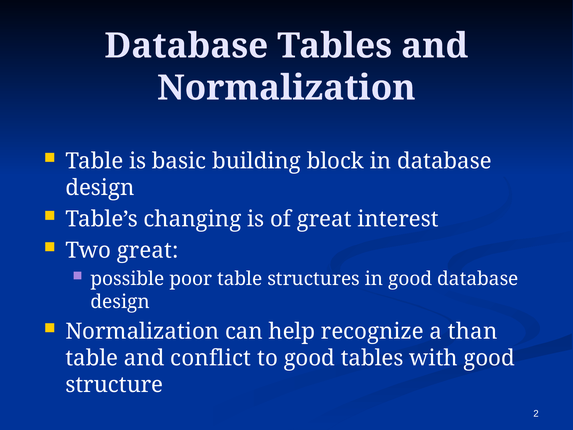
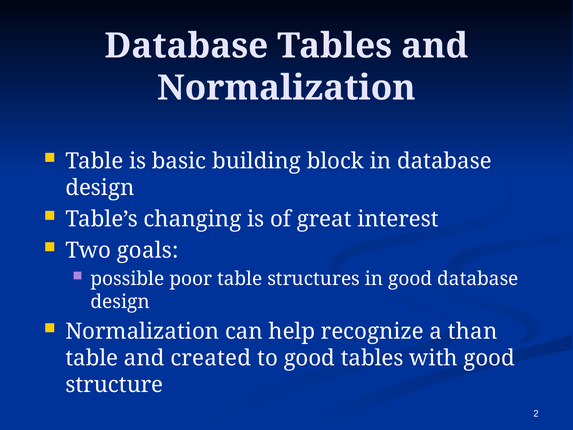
Two great: great -> goals
conflict: conflict -> created
